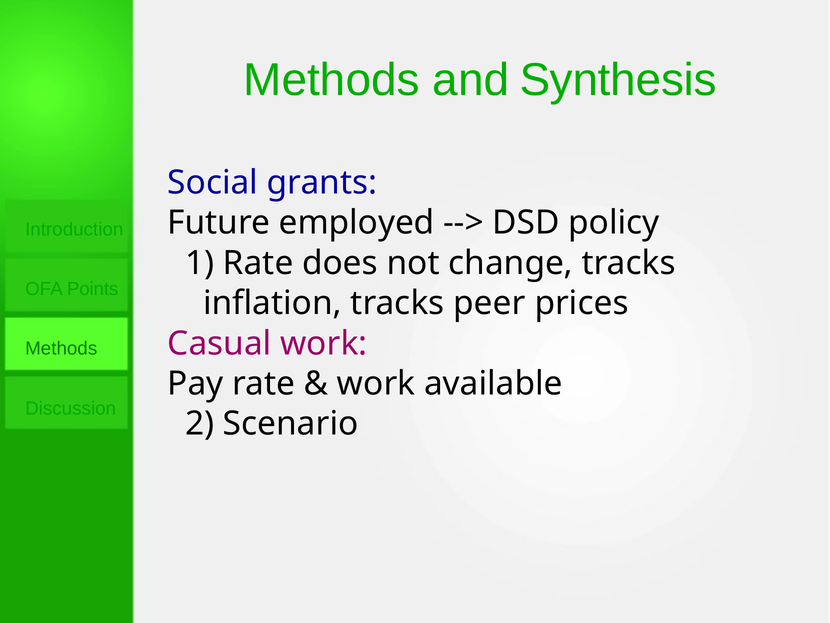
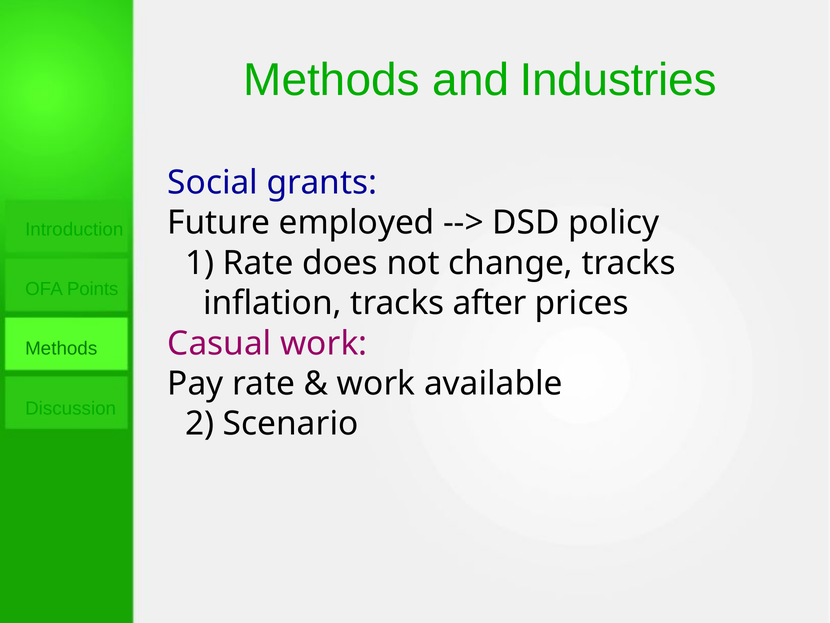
Synthesis: Synthesis -> Industries
peer: peer -> after
